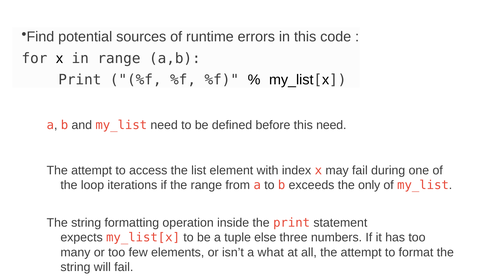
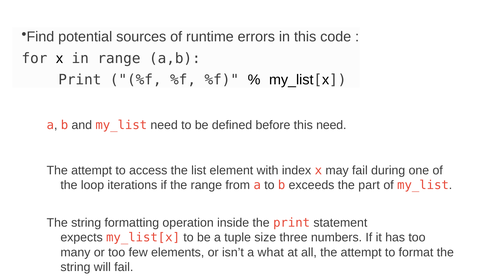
only: only -> part
else: else -> size
